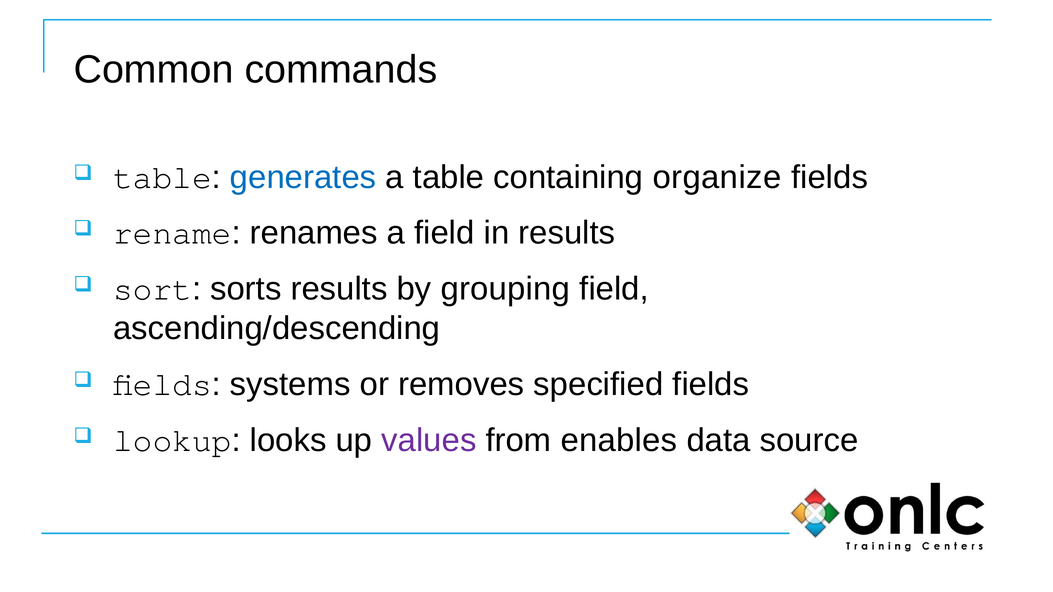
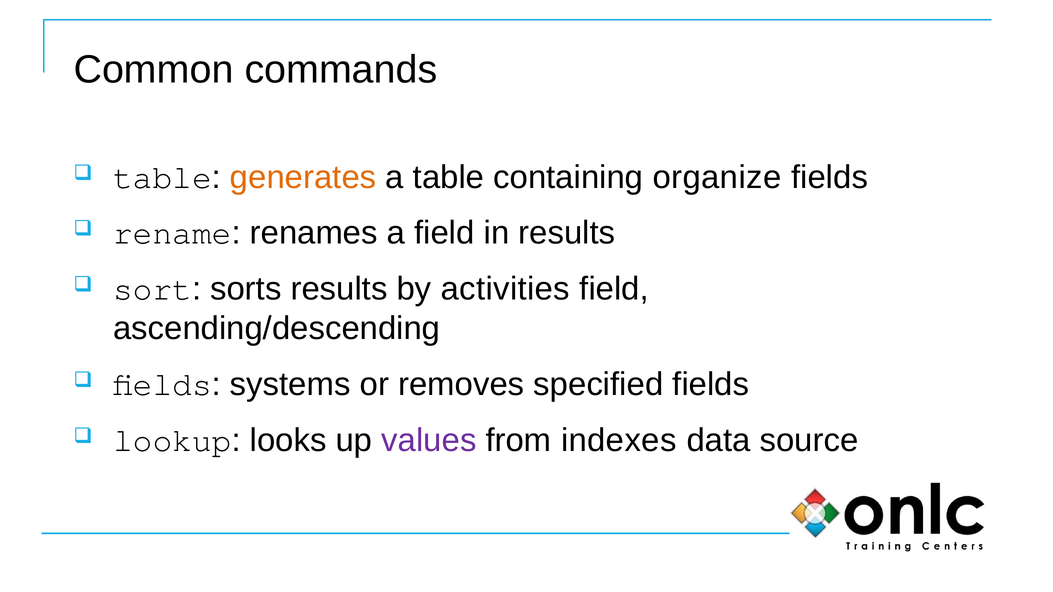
generates colour: blue -> orange
grouping: grouping -> activities
enables: enables -> indexes
